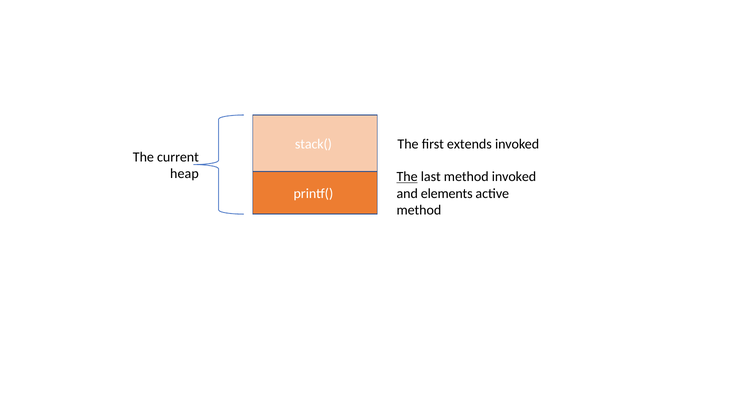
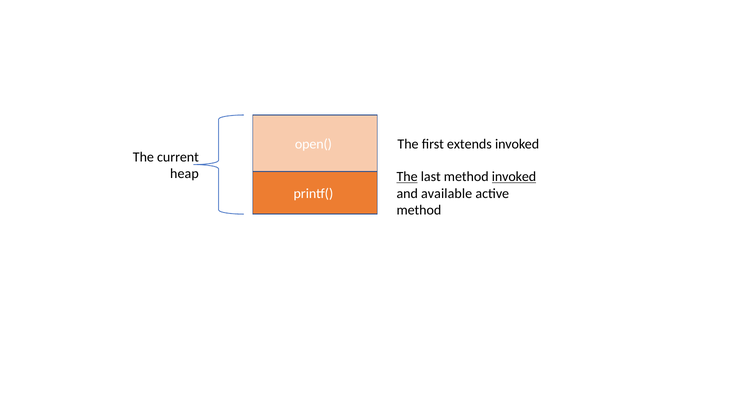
stack(: stack( -> open(
invoked at (514, 177) underline: none -> present
elements: elements -> available
